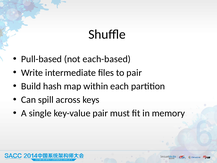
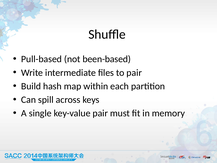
each-based: each-based -> been-based
